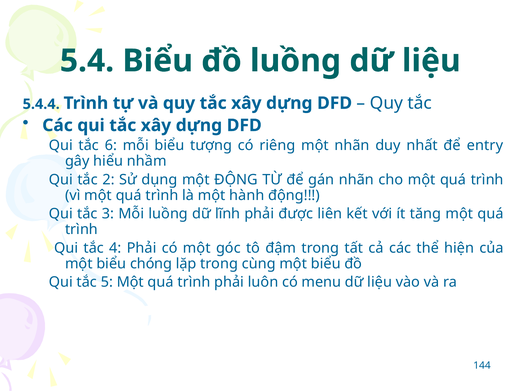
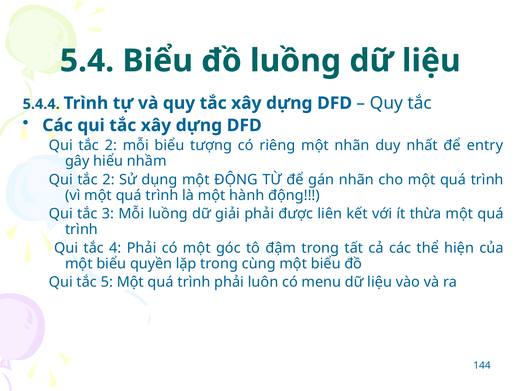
6 at (111, 146): 6 -> 2
lĩnh: lĩnh -> giải
tăng: tăng -> thừa
chóng: chóng -> quyền
